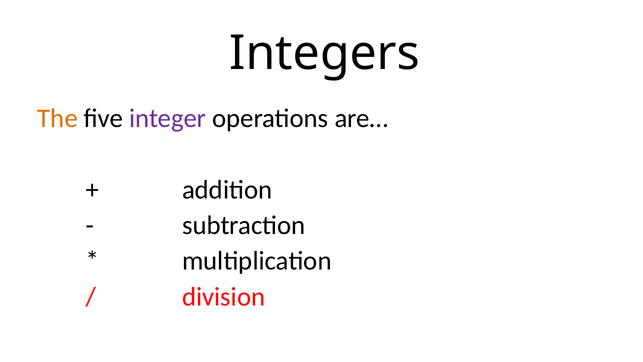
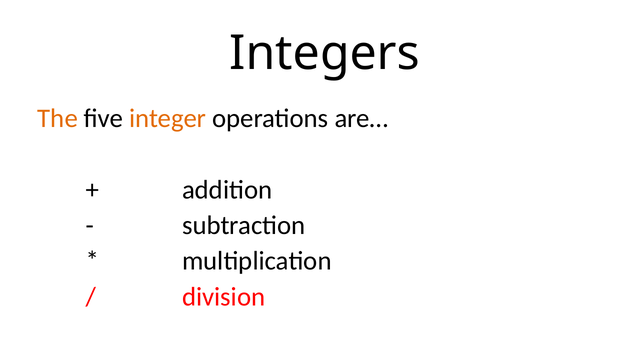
integer colour: purple -> orange
